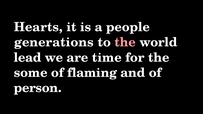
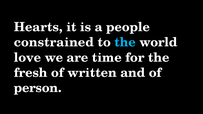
generations: generations -> constrained
the at (125, 42) colour: pink -> light blue
lead: lead -> love
some: some -> fresh
flaming: flaming -> written
